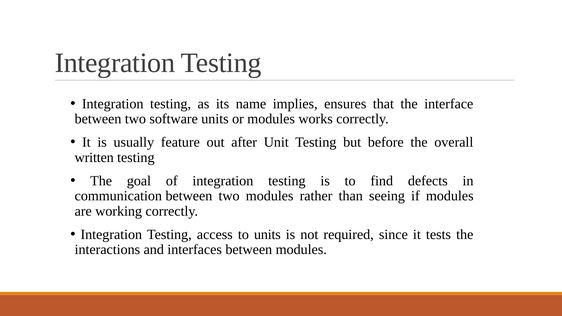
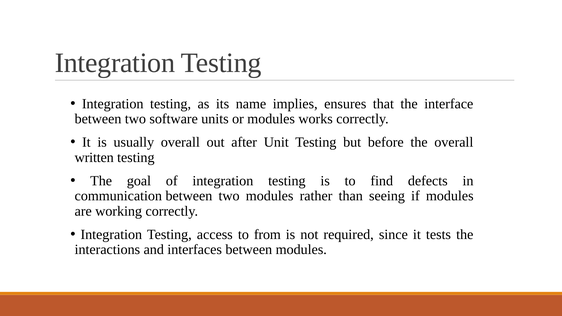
usually feature: feature -> overall
to units: units -> from
